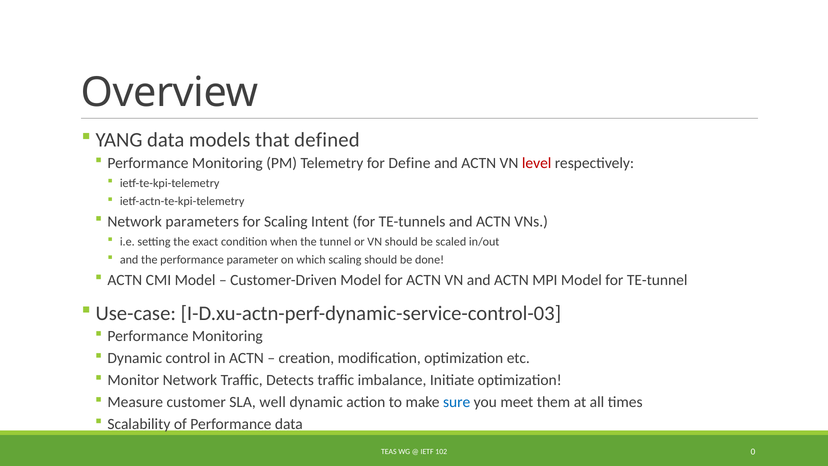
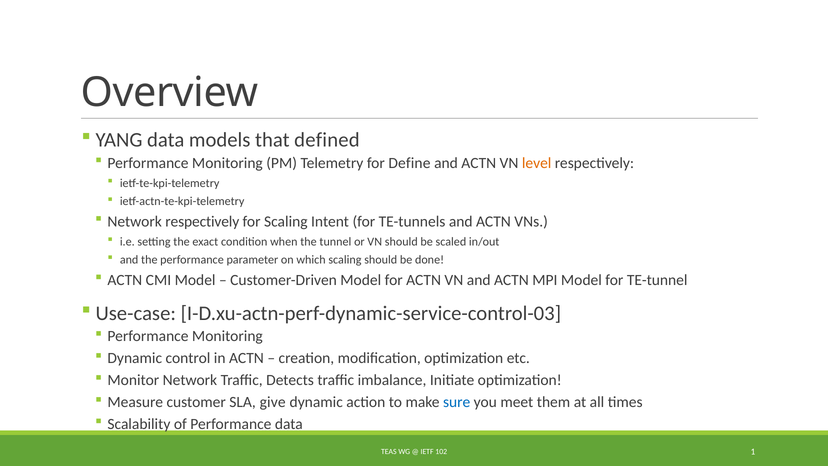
level colour: red -> orange
Network parameters: parameters -> respectively
well: well -> give
0: 0 -> 1
